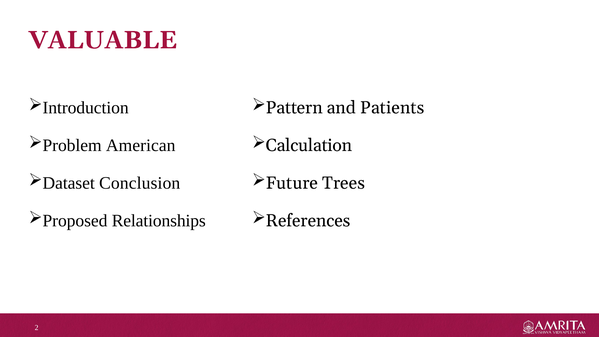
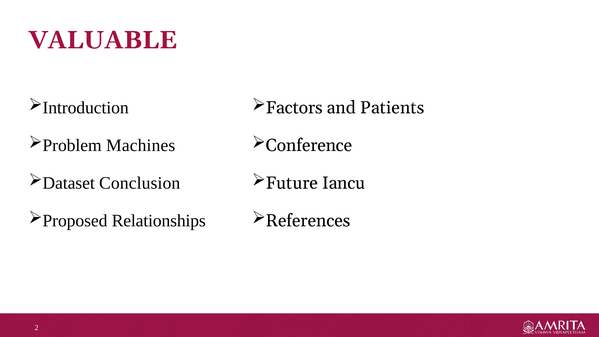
Pattern: Pattern -> Factors
American: American -> Machines
Calculation: Calculation -> Conference
Trees: Trees -> Iancu
